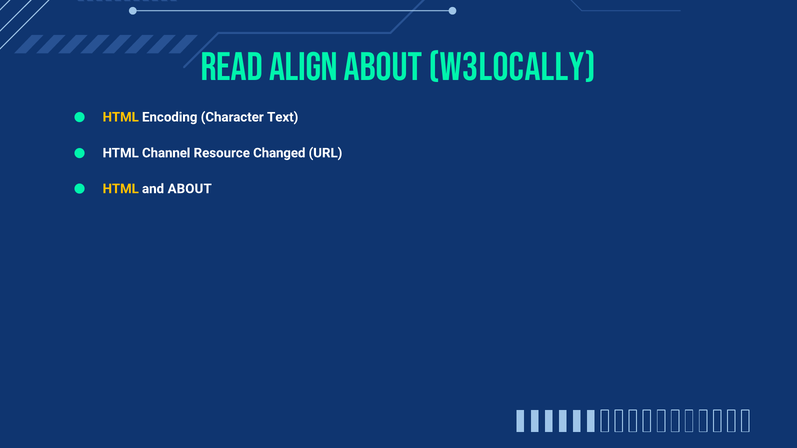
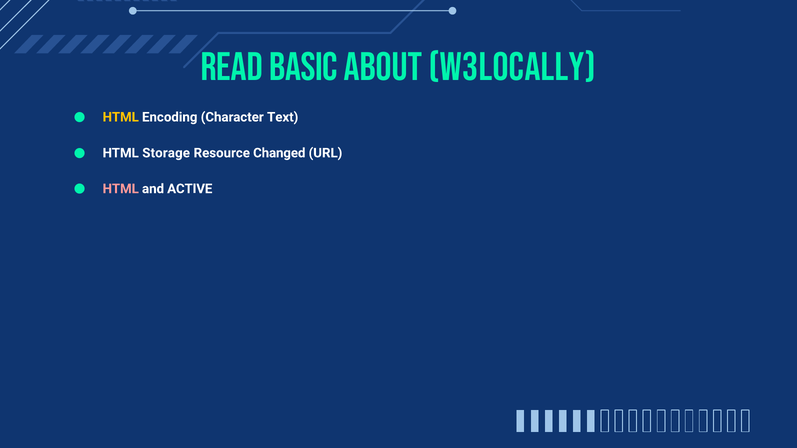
align: align -> basic
Channel: Channel -> Storage
HTML at (121, 189) colour: yellow -> pink
and ABOUT: ABOUT -> ACTIVE
